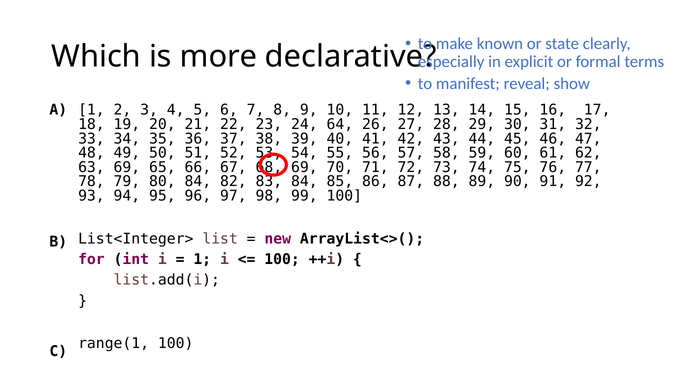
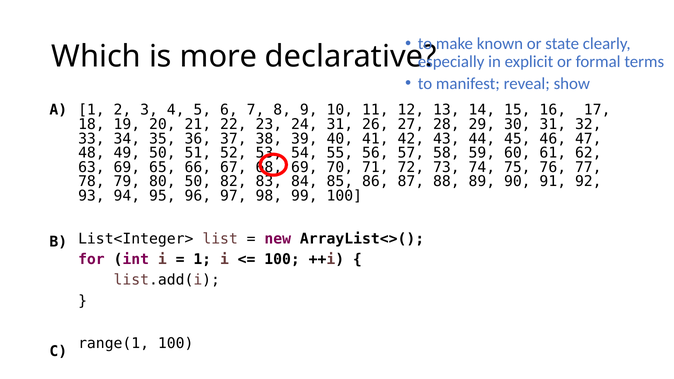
24 64: 64 -> 31
80 84: 84 -> 50
